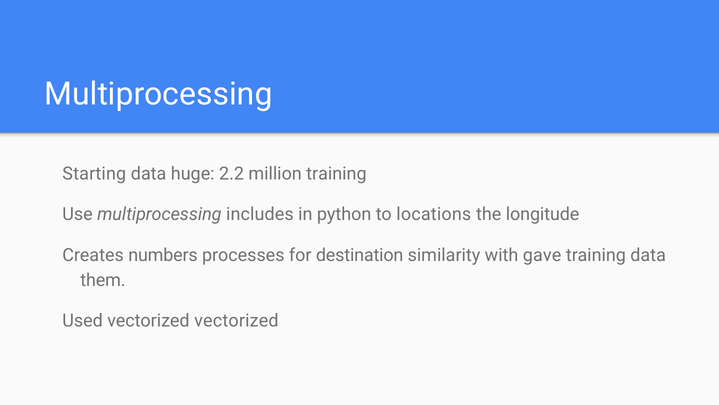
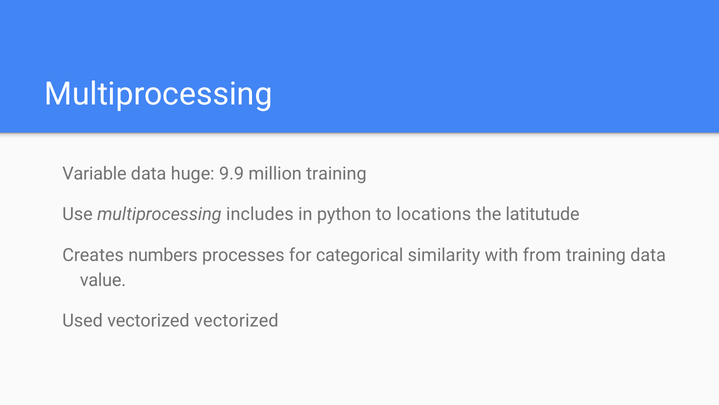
Starting: Starting -> Variable
2.2: 2.2 -> 9.9
longitude: longitude -> latitutude
destination: destination -> categorical
gave: gave -> from
them: them -> value
